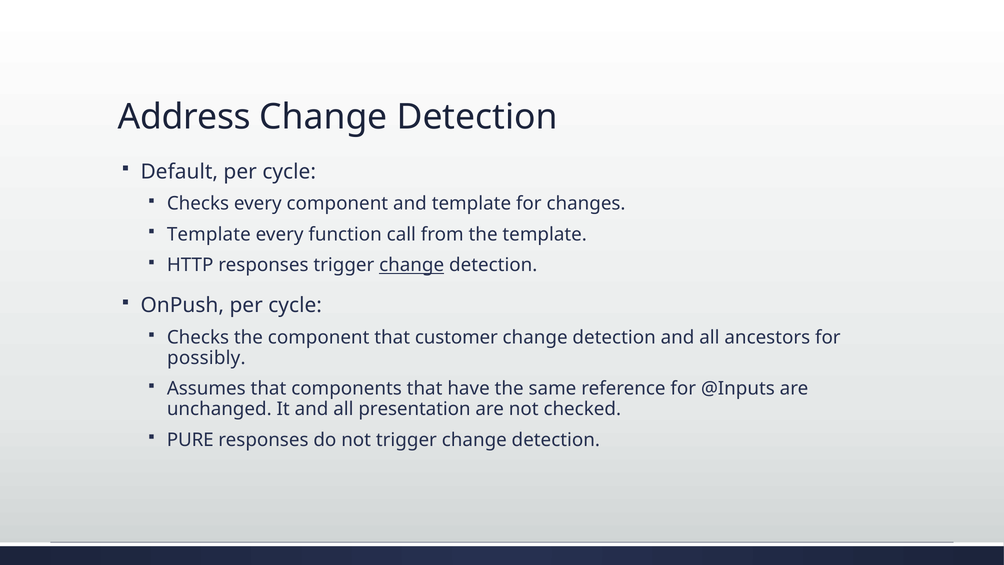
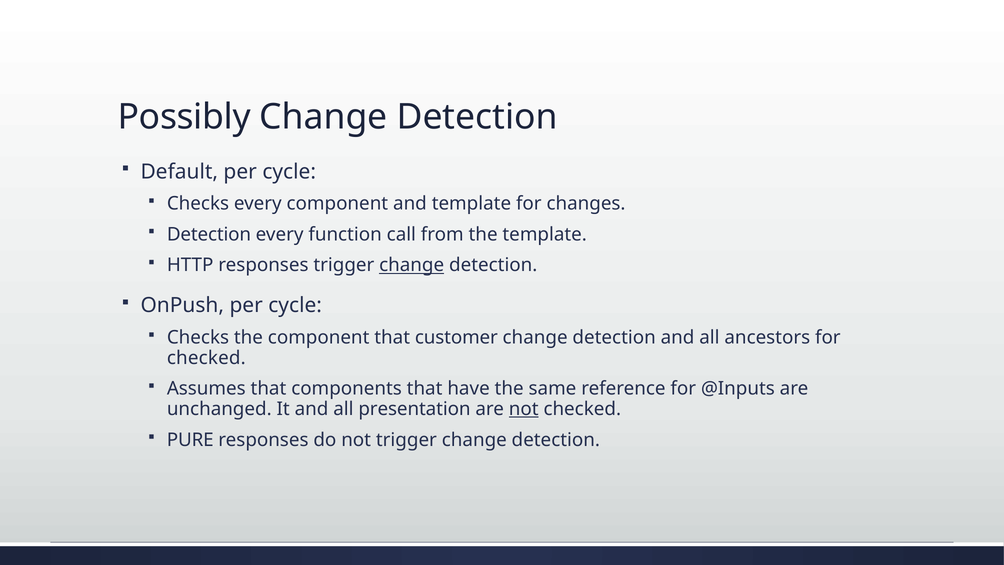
Address: Address -> Possibly
Template at (209, 234): Template -> Detection
possibly at (206, 358): possibly -> checked
not at (524, 409) underline: none -> present
